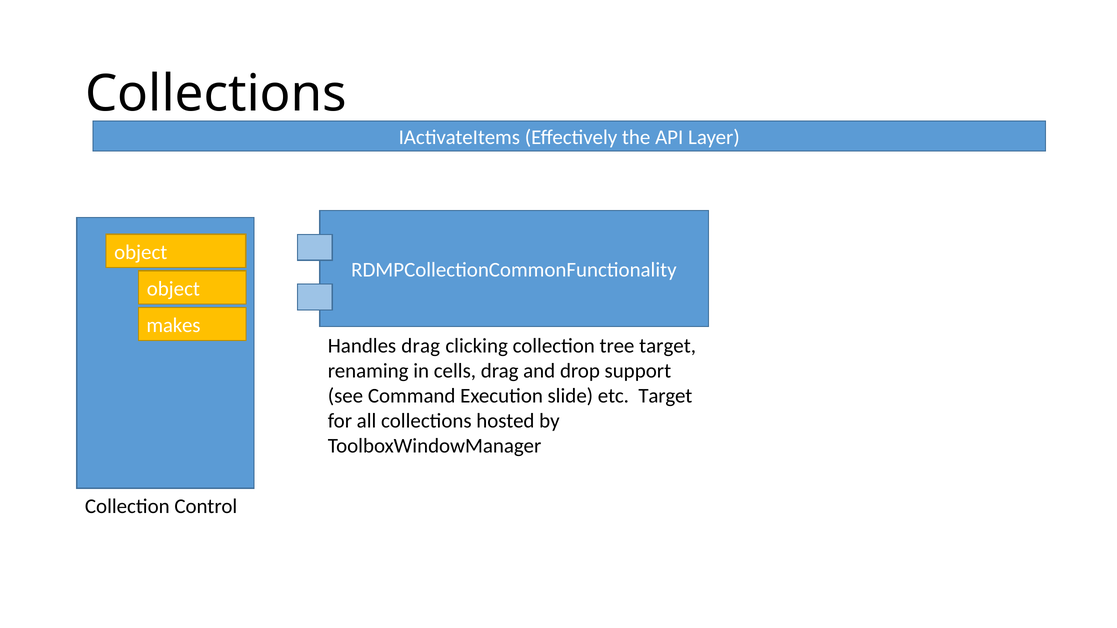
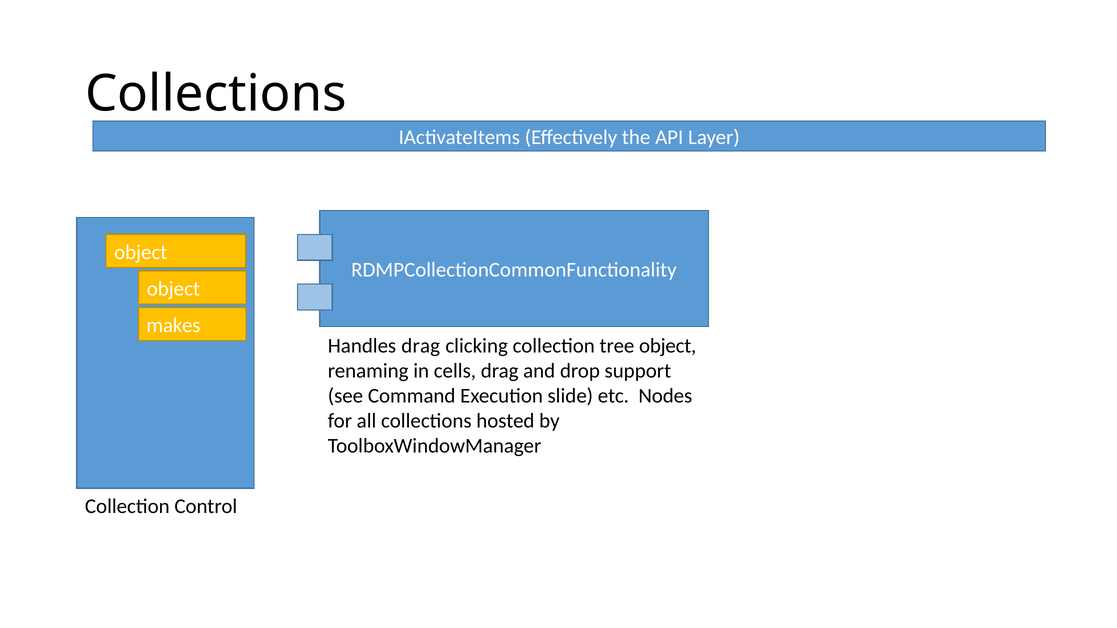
tree target: target -> object
etc Target: Target -> Nodes
